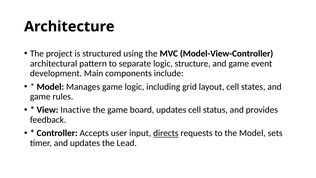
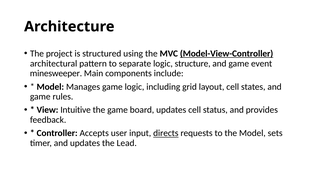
Model-View-Controller underline: none -> present
development: development -> minesweeper
Inactive: Inactive -> Intuitive
